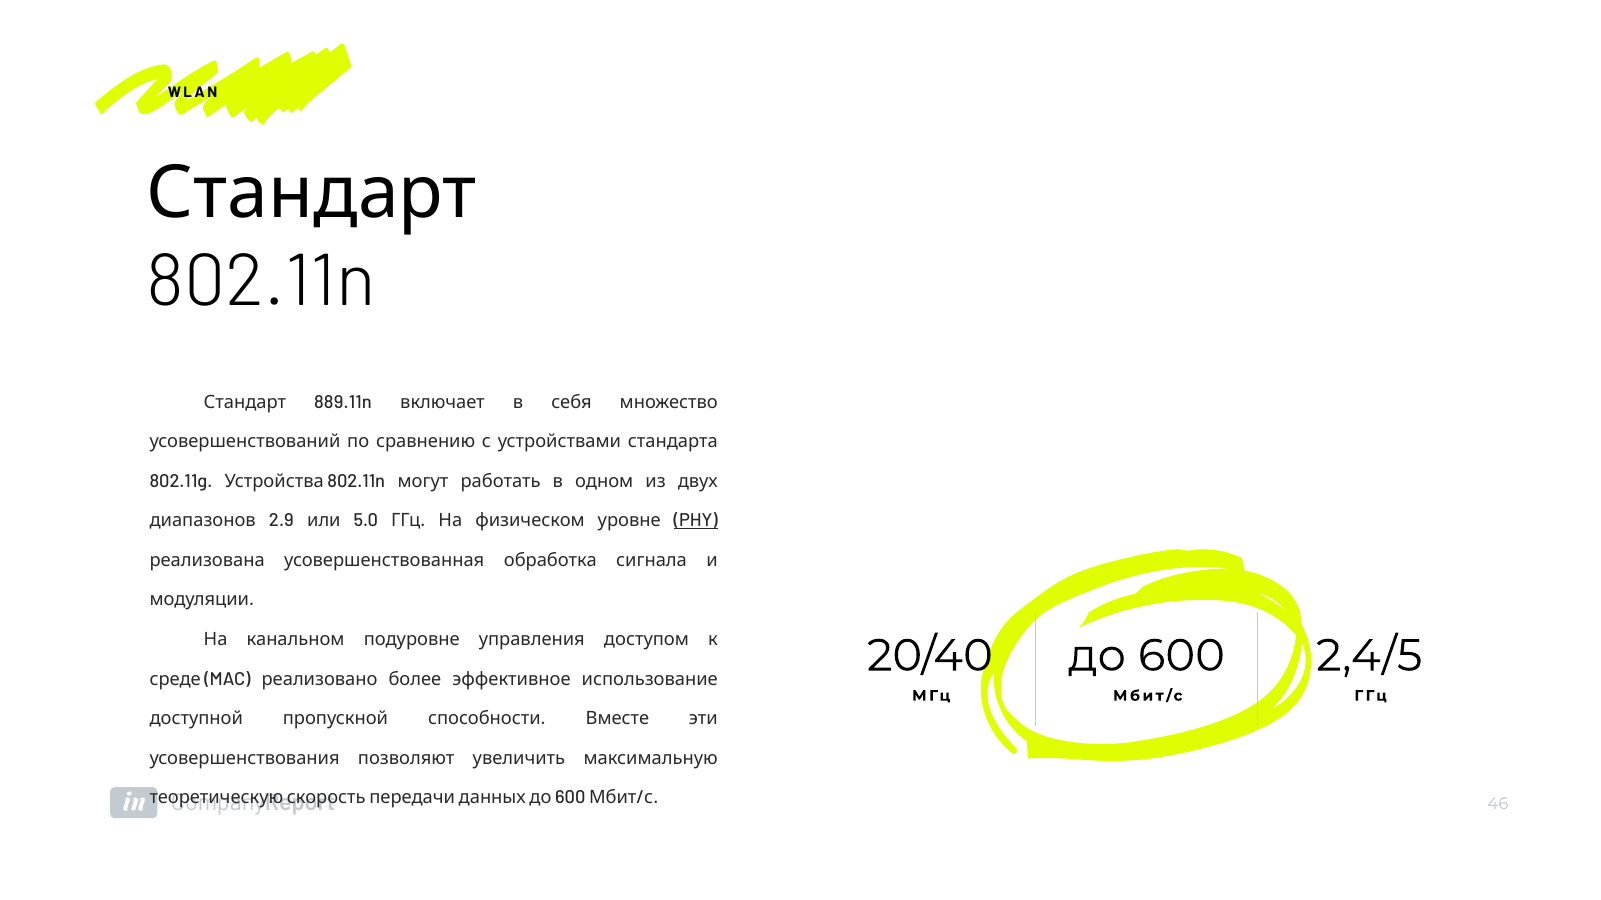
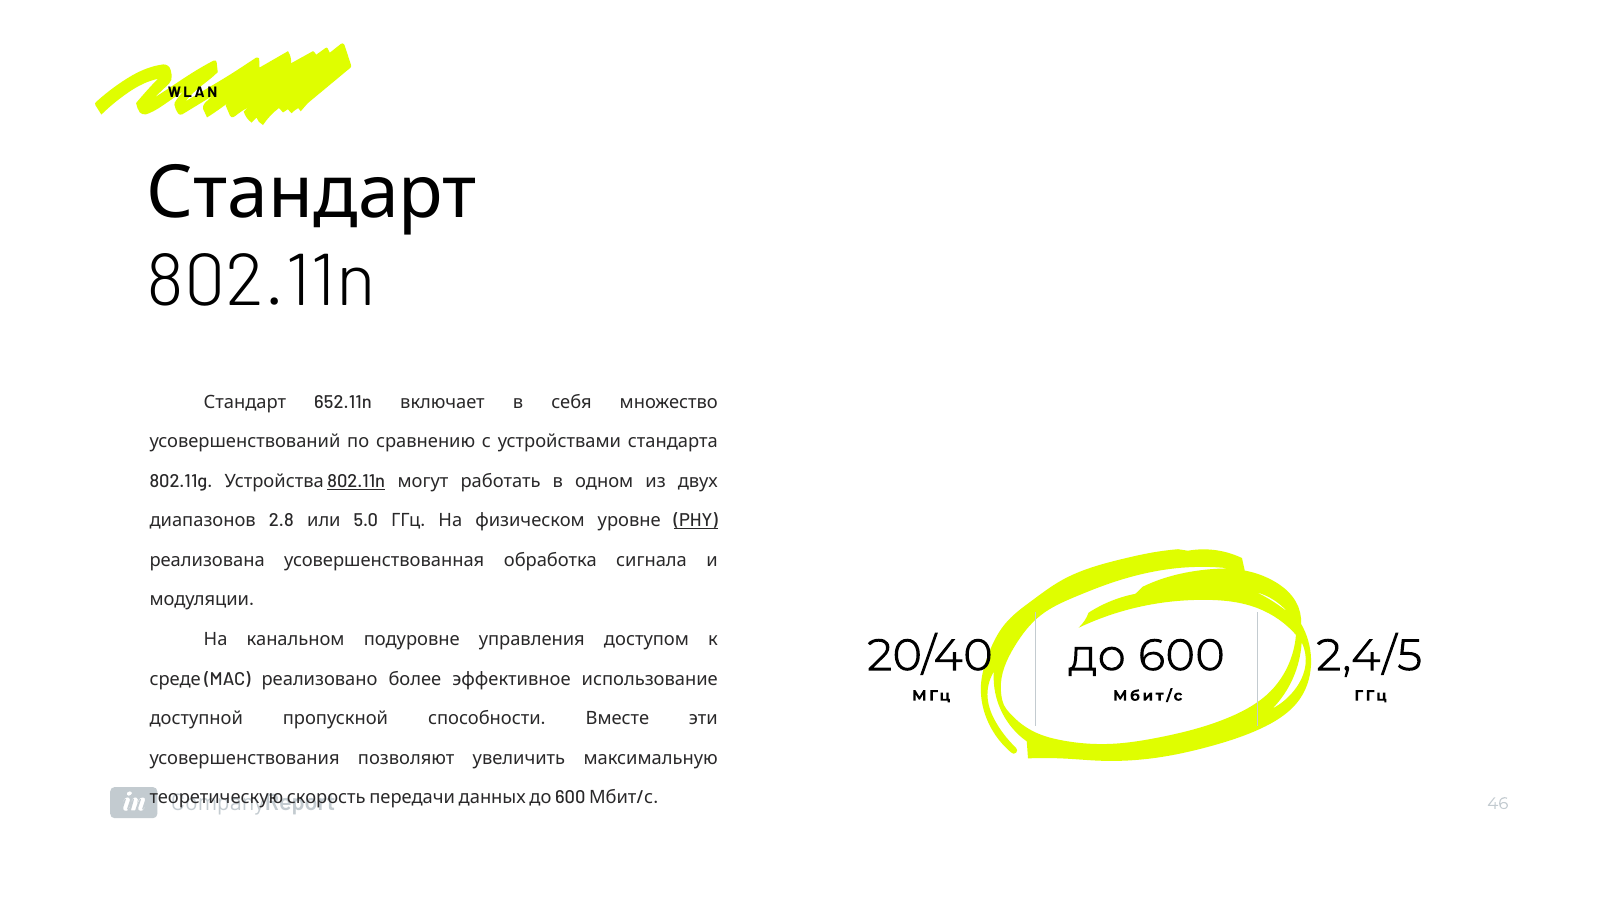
889.11n: 889.11n -> 652.11n
802.11n at (356, 481) underline: none -> present
2.9: 2.9 -> 2.8
